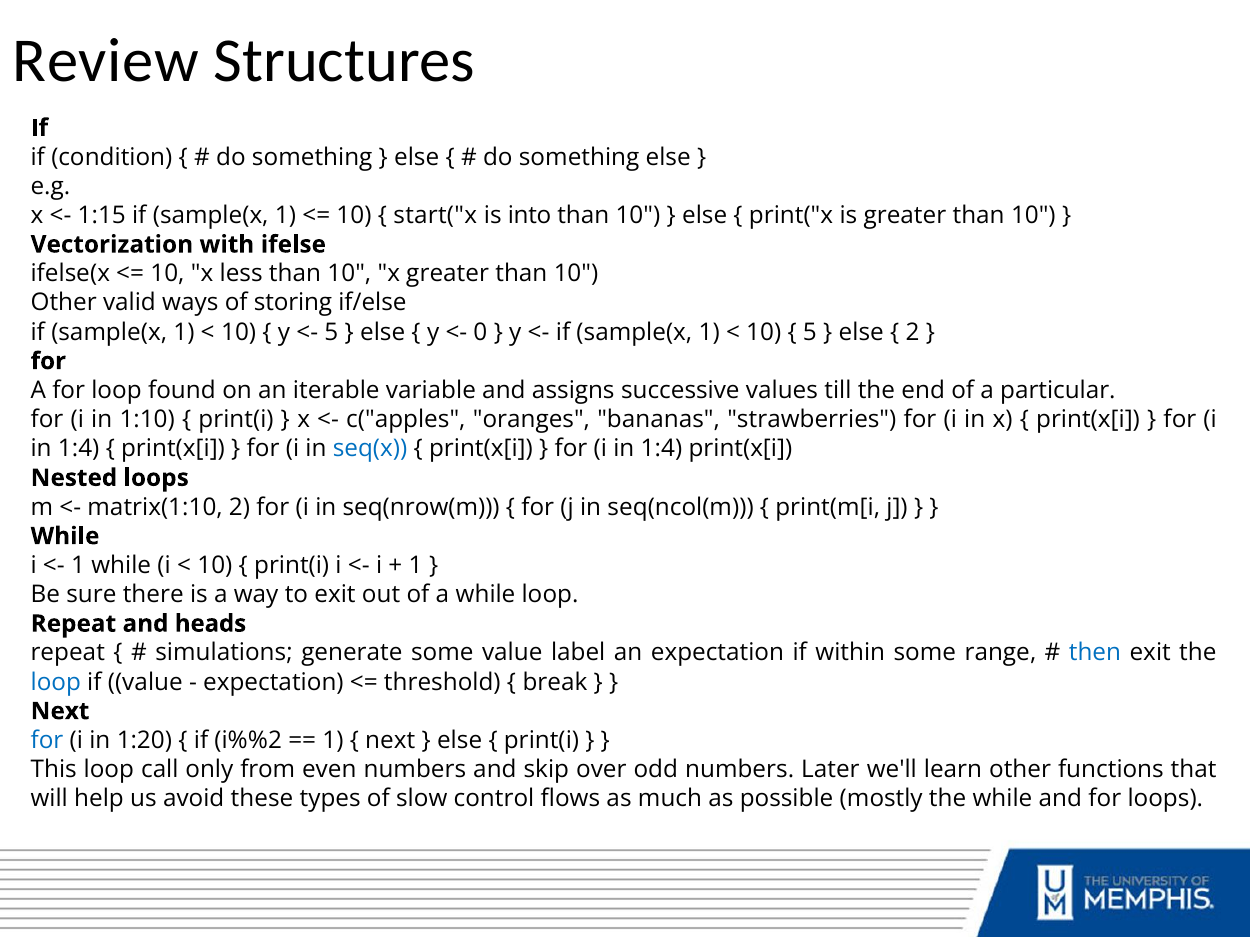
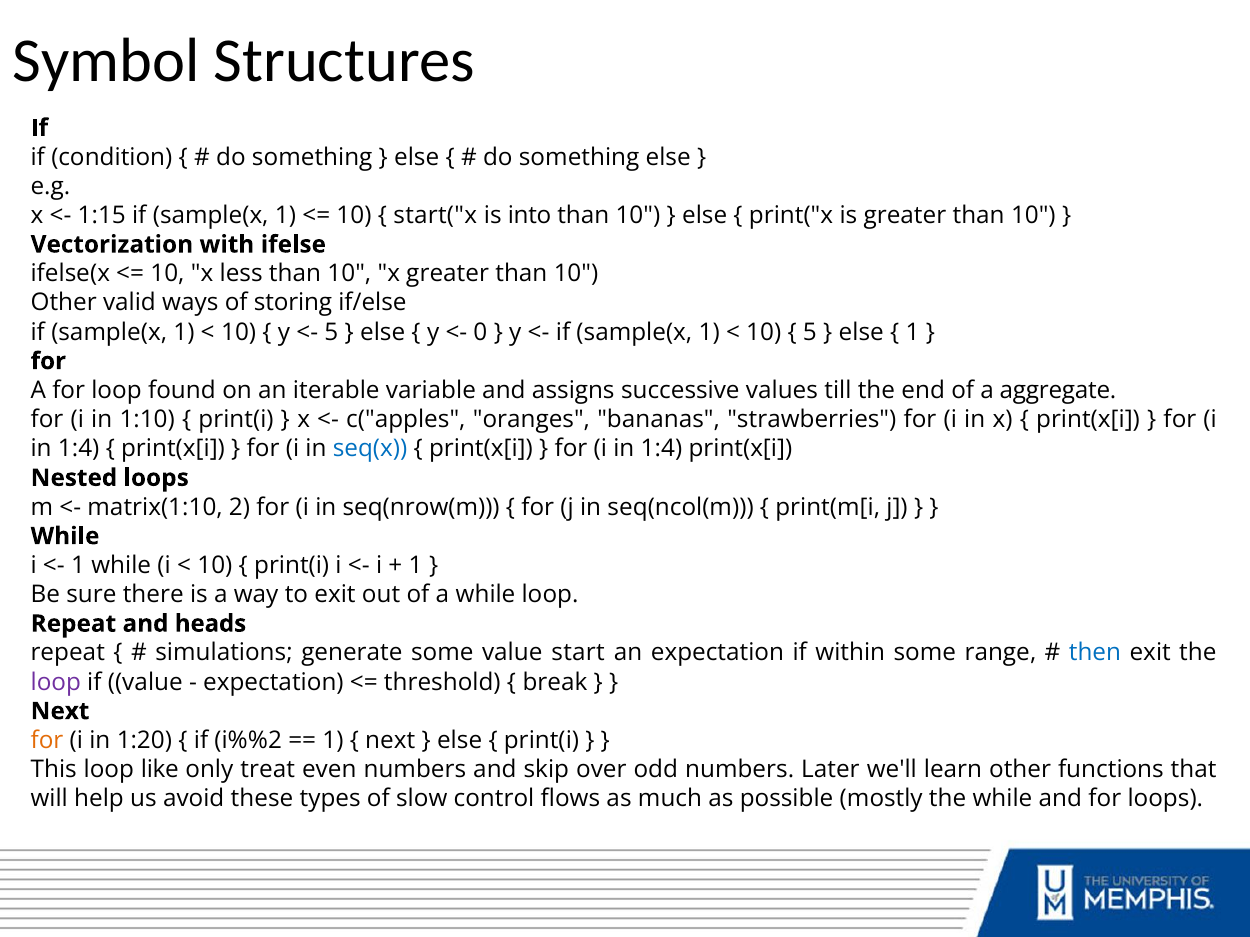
Review: Review -> Symbol
2 at (912, 332): 2 -> 1
particular: particular -> aggregate
label: label -> start
loop at (56, 682) colour: blue -> purple
for at (47, 741) colour: blue -> orange
call: call -> like
from: from -> treat
